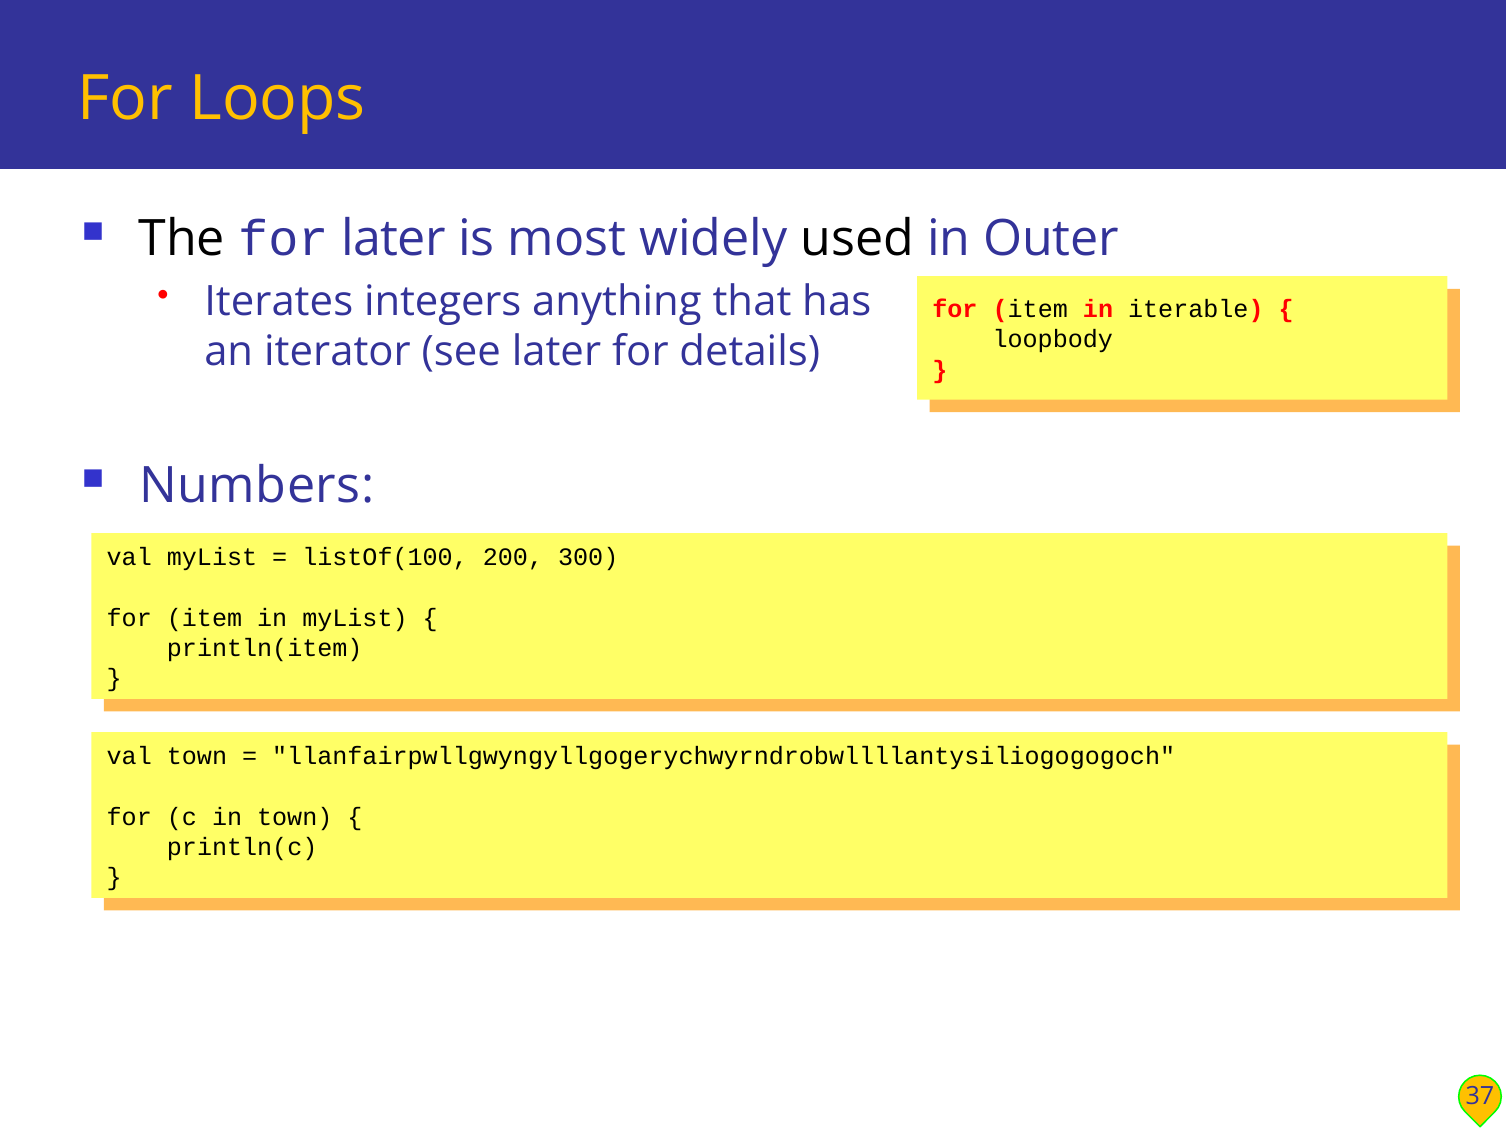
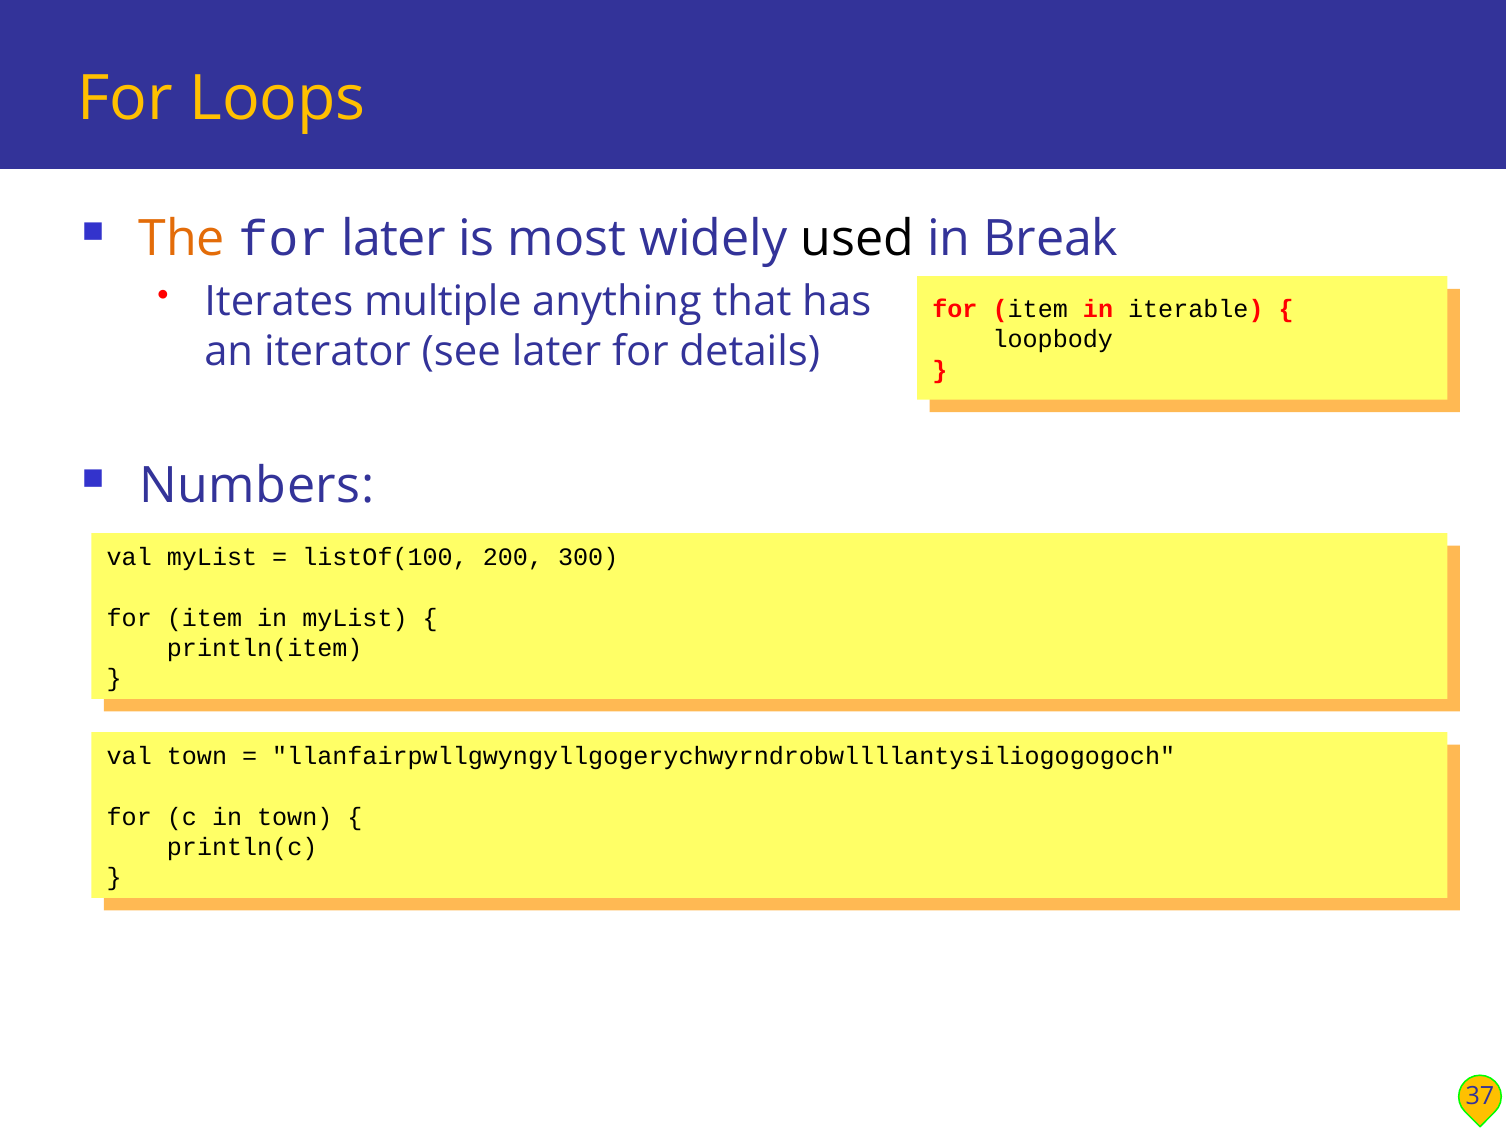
The colour: black -> orange
Outer: Outer -> Break
integers: integers -> multiple
